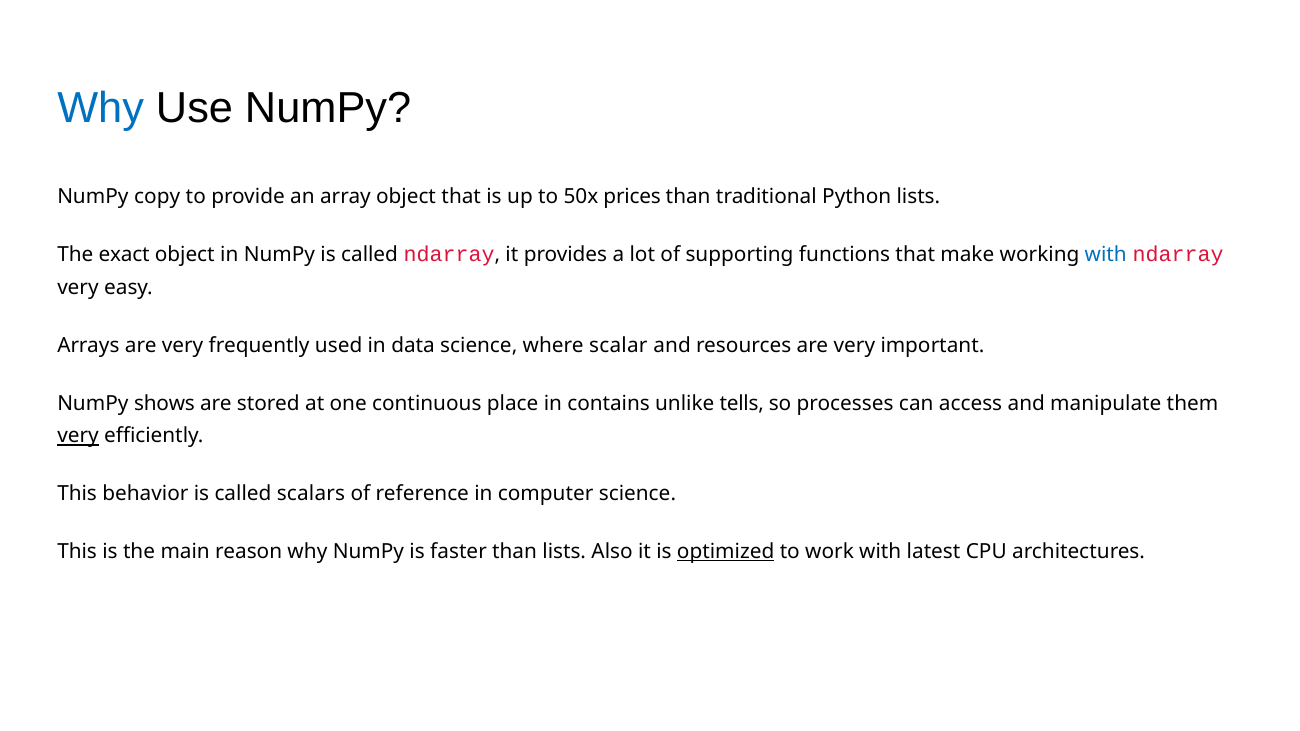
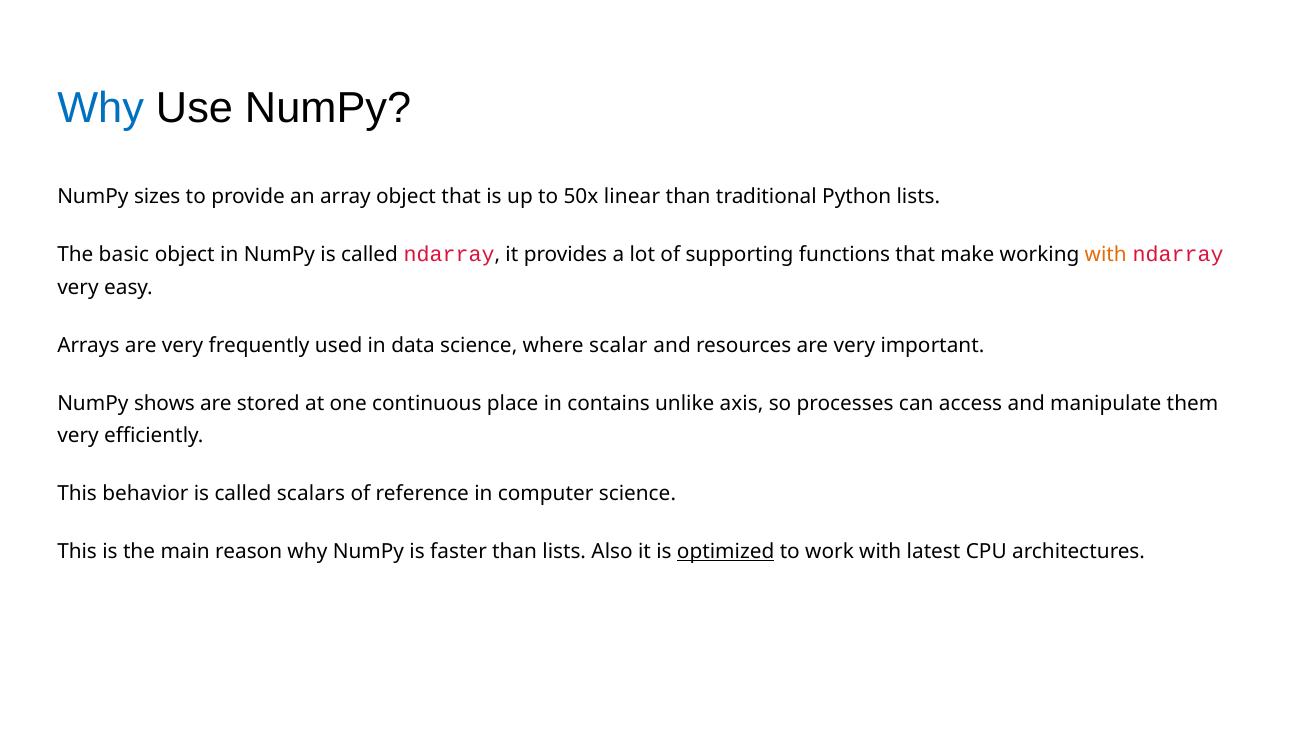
copy: copy -> sizes
prices: prices -> linear
exact: exact -> basic
with at (1106, 255) colour: blue -> orange
tells: tells -> axis
very at (78, 436) underline: present -> none
